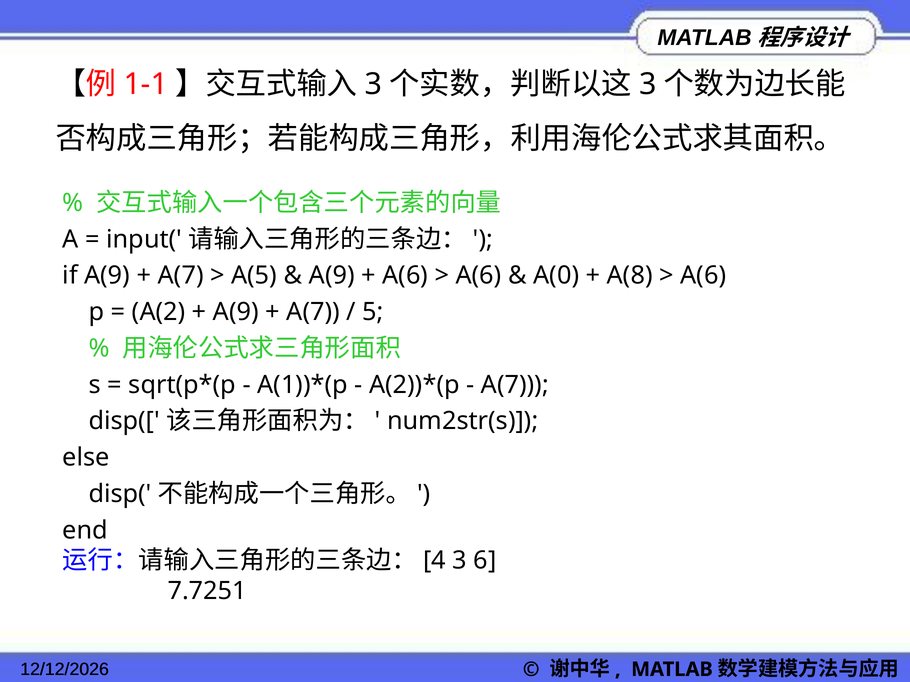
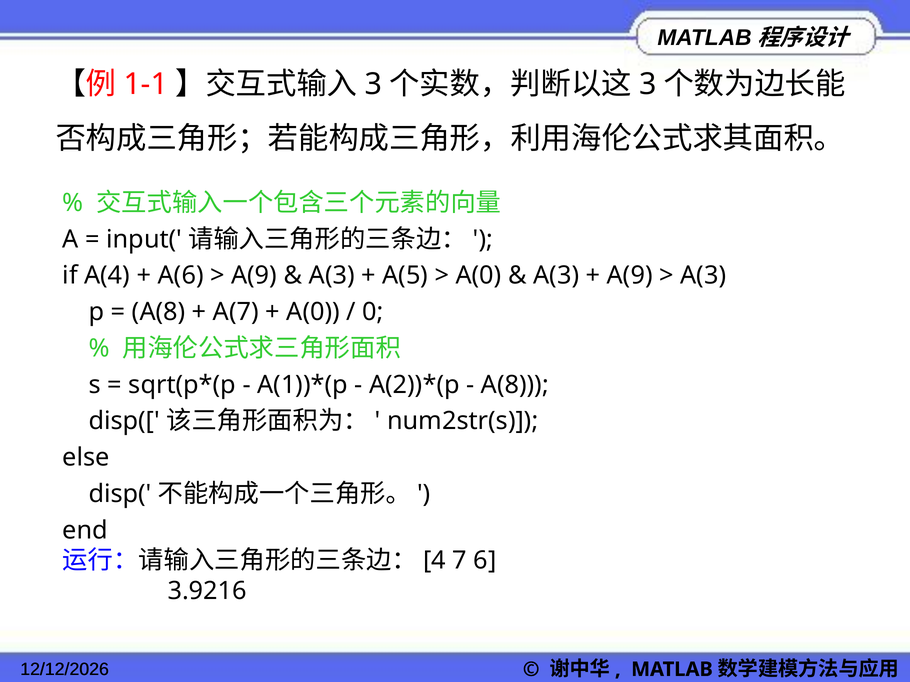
if A(9: A(9 -> A(4
A(7 at (181, 276): A(7 -> A(6
A(5 at (254, 276): A(5 -> A(9
A(9 at (332, 276): A(9 -> A(3
A(6 at (405, 276): A(6 -> A(5
A(6 at (479, 276): A(6 -> A(0
A(0 at (556, 276): A(0 -> A(3
A(8 at (630, 276): A(8 -> A(9
A(6 at (703, 276): A(6 -> A(3
A(2 at (159, 312): A(2 -> A(8
A(9 at (236, 312): A(9 -> A(7
A(7 at (313, 312): A(7 -> A(0
5: 5 -> 0
A(7 at (515, 385): A(7 -> A(8
3 at (460, 561): 3 -> 7
7.7251: 7.7251 -> 3.9216
